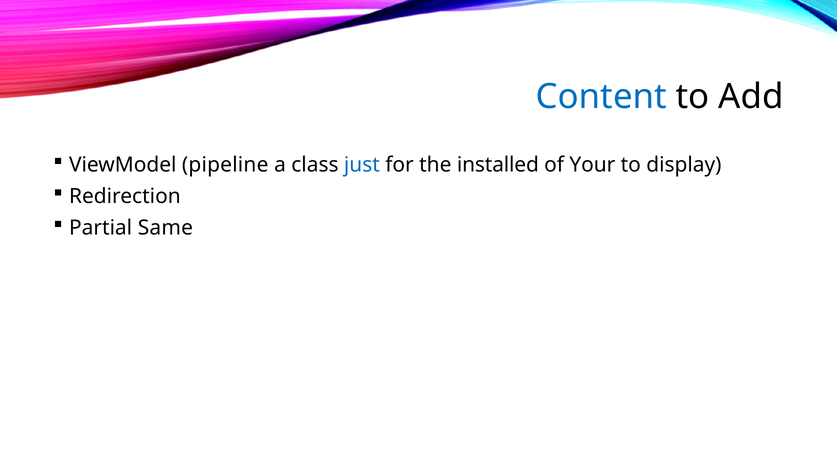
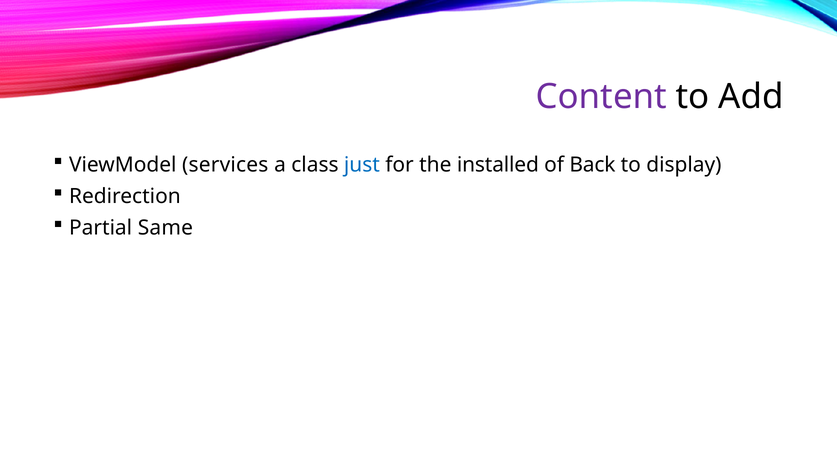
Content colour: blue -> purple
pipeline: pipeline -> services
Your: Your -> Back
